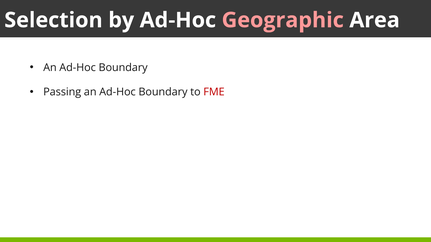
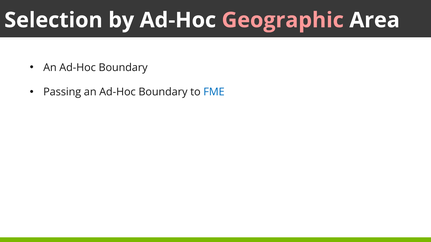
FME colour: red -> blue
